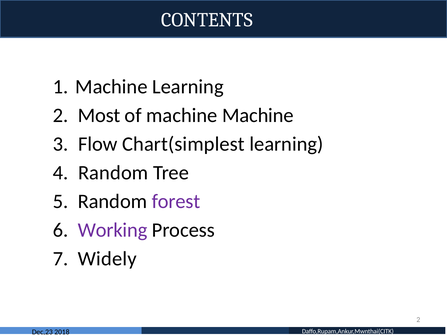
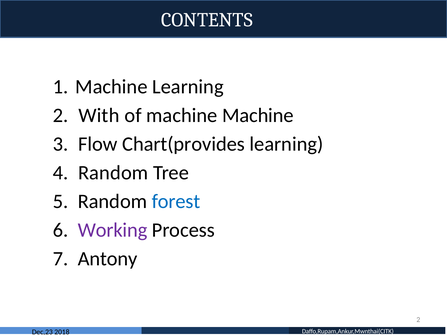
Most: Most -> With
Chart(simplest: Chart(simplest -> Chart(provides
forest colour: purple -> blue
Widely: Widely -> Antony
